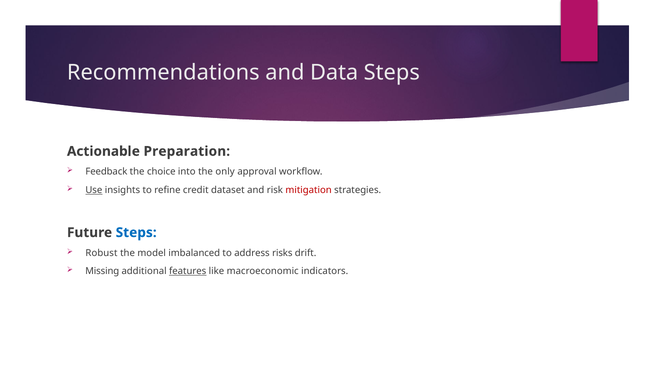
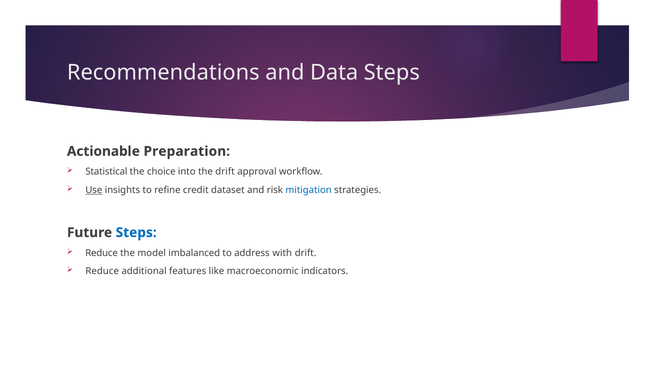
Feedback: Feedback -> Statistical
the only: only -> drift
mitigation colour: red -> blue
Robust at (101, 253): Robust -> Reduce
risks: risks -> with
Missing at (102, 272): Missing -> Reduce
features underline: present -> none
